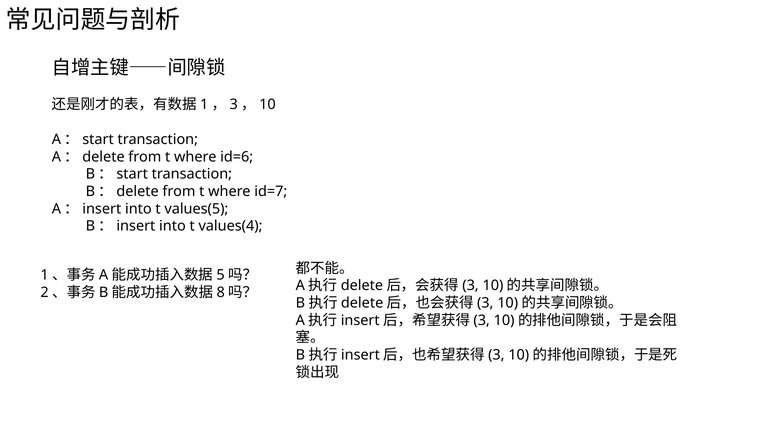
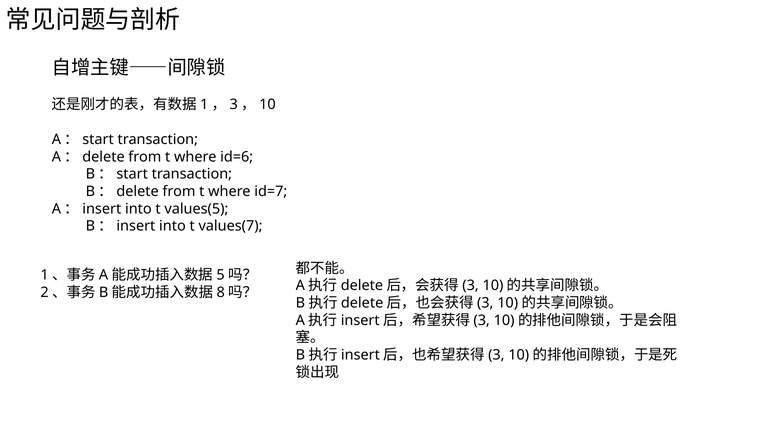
values(4: values(4 -> values(7
